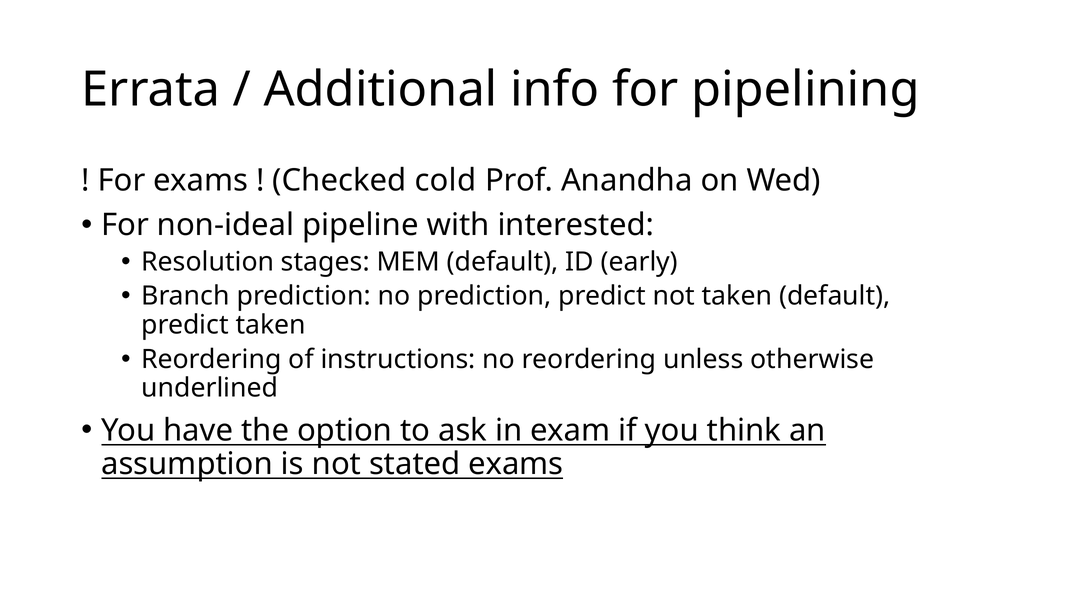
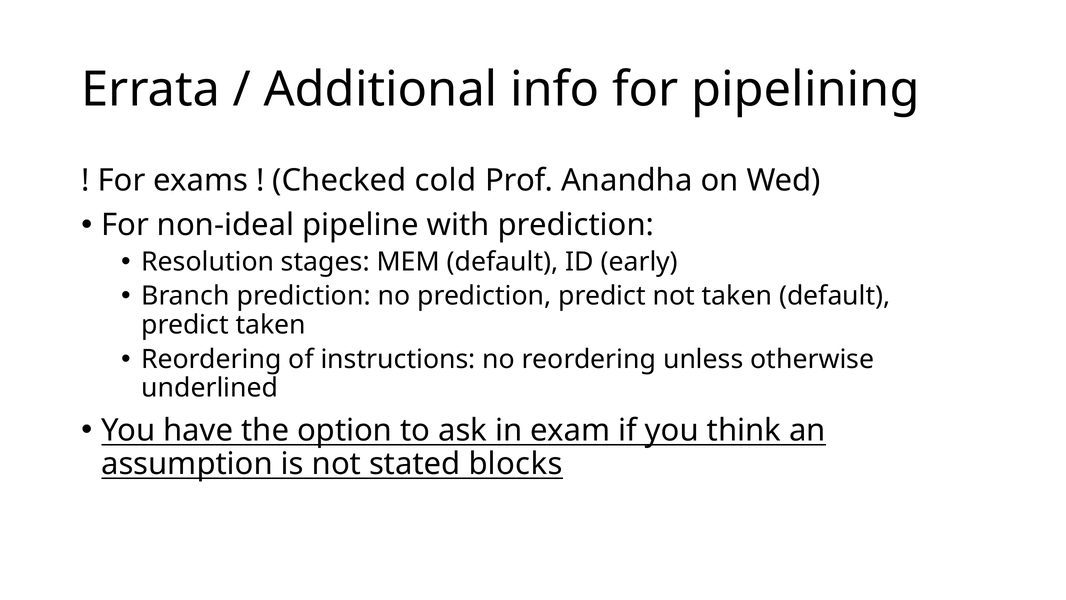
with interested: interested -> prediction
stated exams: exams -> blocks
